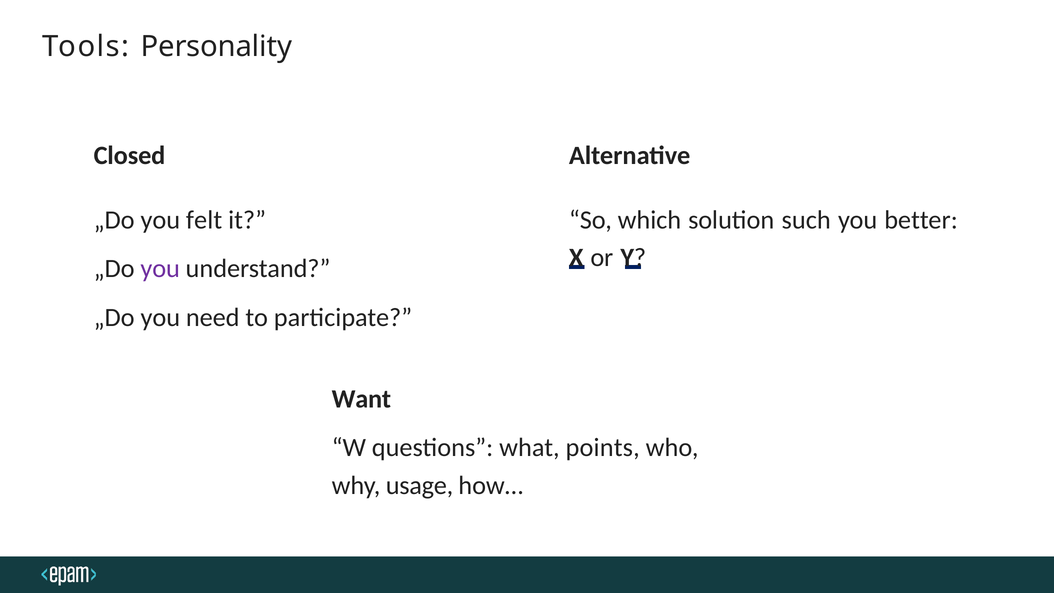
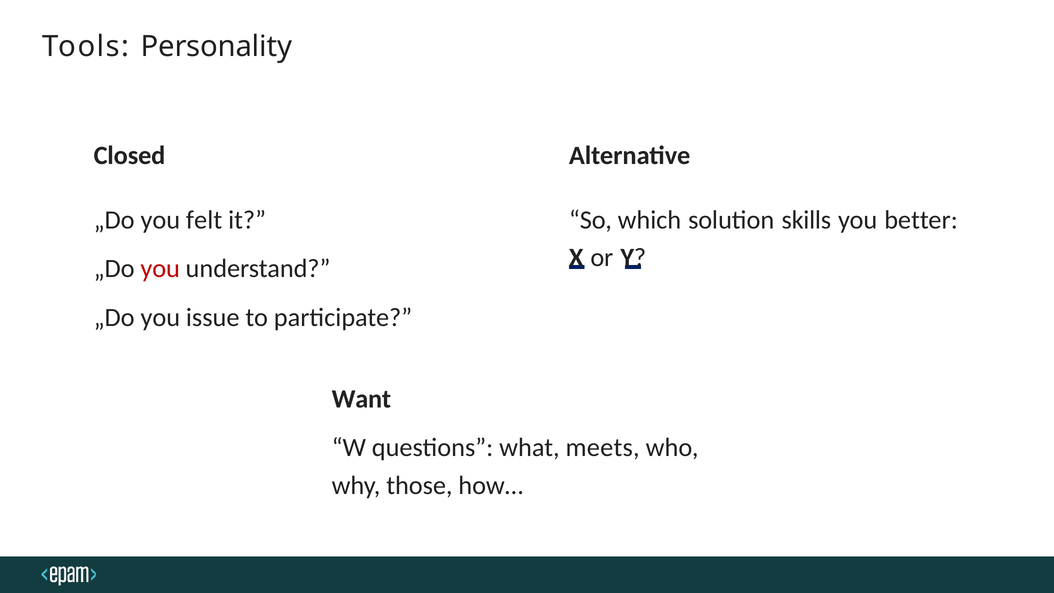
such: such -> skills
you at (160, 269) colour: purple -> red
need: need -> issue
points: points -> meets
usage: usage -> those
